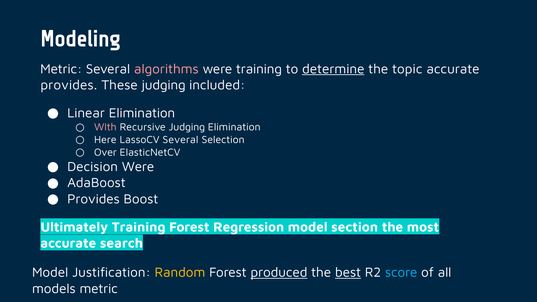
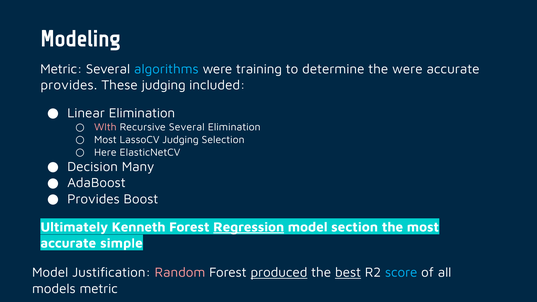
algorithms colour: pink -> light blue
determine underline: present -> none
the topic: topic -> were
Recursive Judging: Judging -> Several
Here at (105, 140): Here -> Most
LassoCV Several: Several -> Judging
Over: Over -> Here
Decision Were: Were -> Many
Ultimately Training: Training -> Kenneth
Regression underline: none -> present
search: search -> simple
Random colour: yellow -> pink
